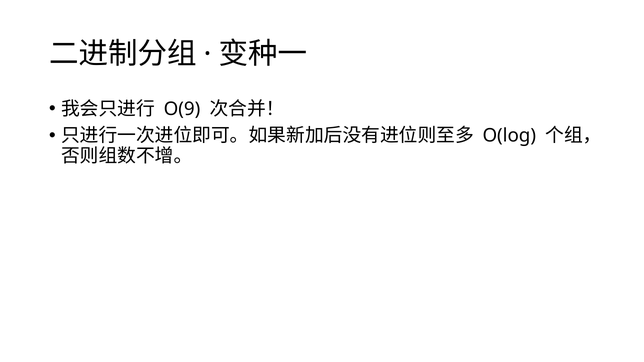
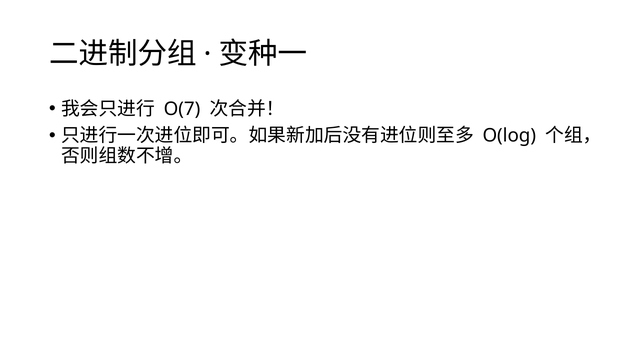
O(9: O(9 -> O(7
